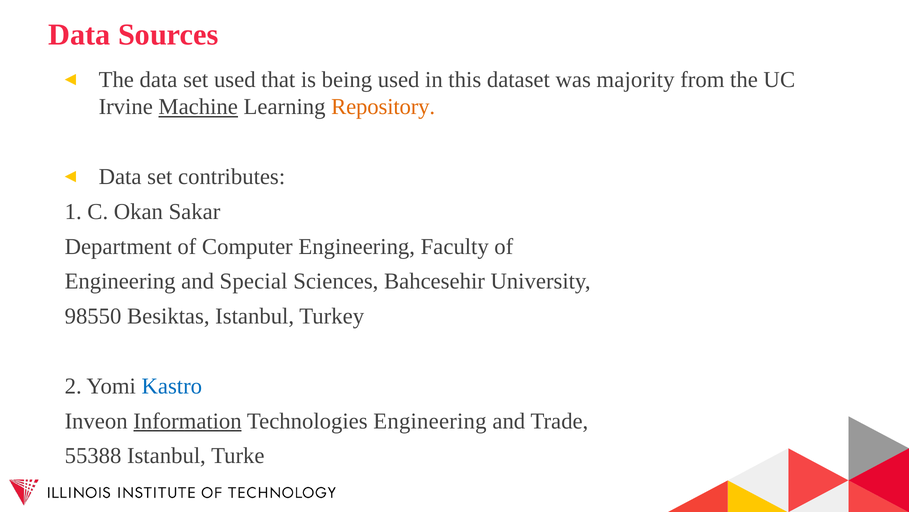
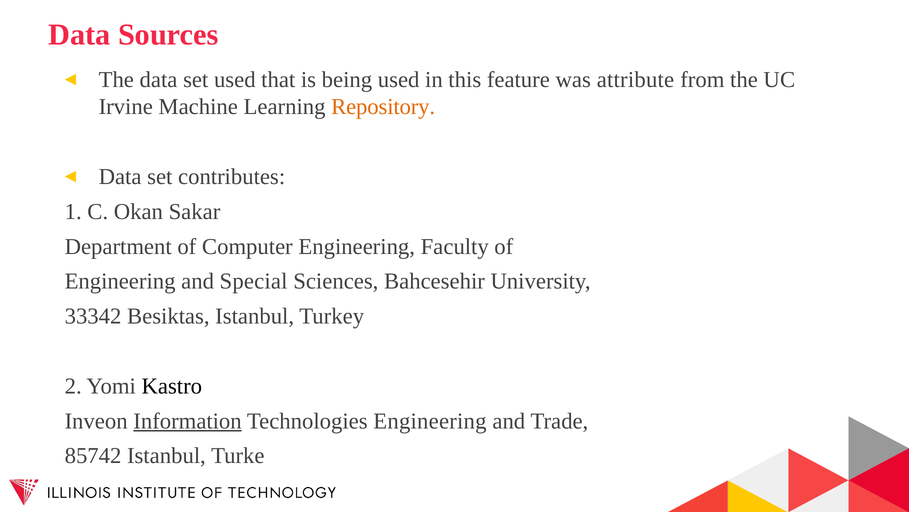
dataset: dataset -> feature
majority: majority -> attribute
Machine underline: present -> none
98550: 98550 -> 33342
Kastro colour: blue -> black
55388: 55388 -> 85742
